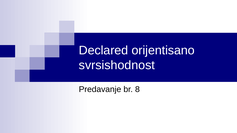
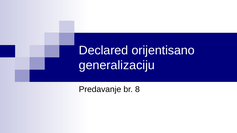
svrsishodnost: svrsishodnost -> generalizaciju
